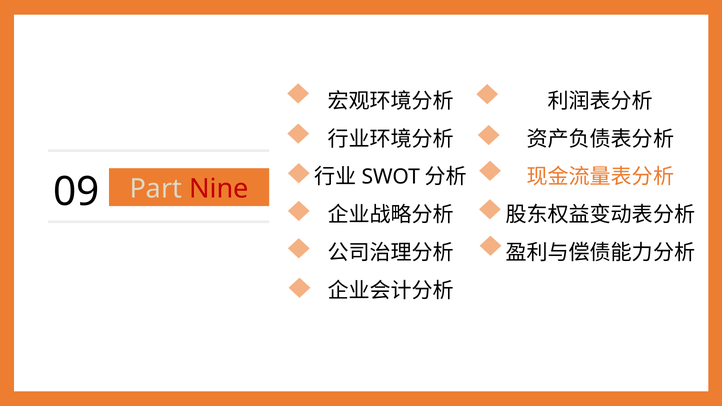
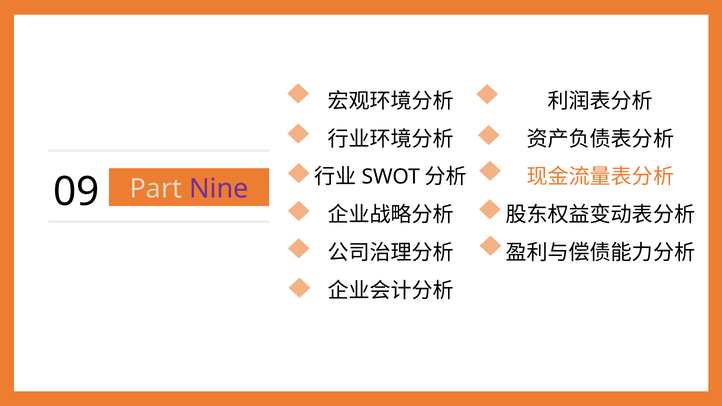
Nine colour: red -> purple
